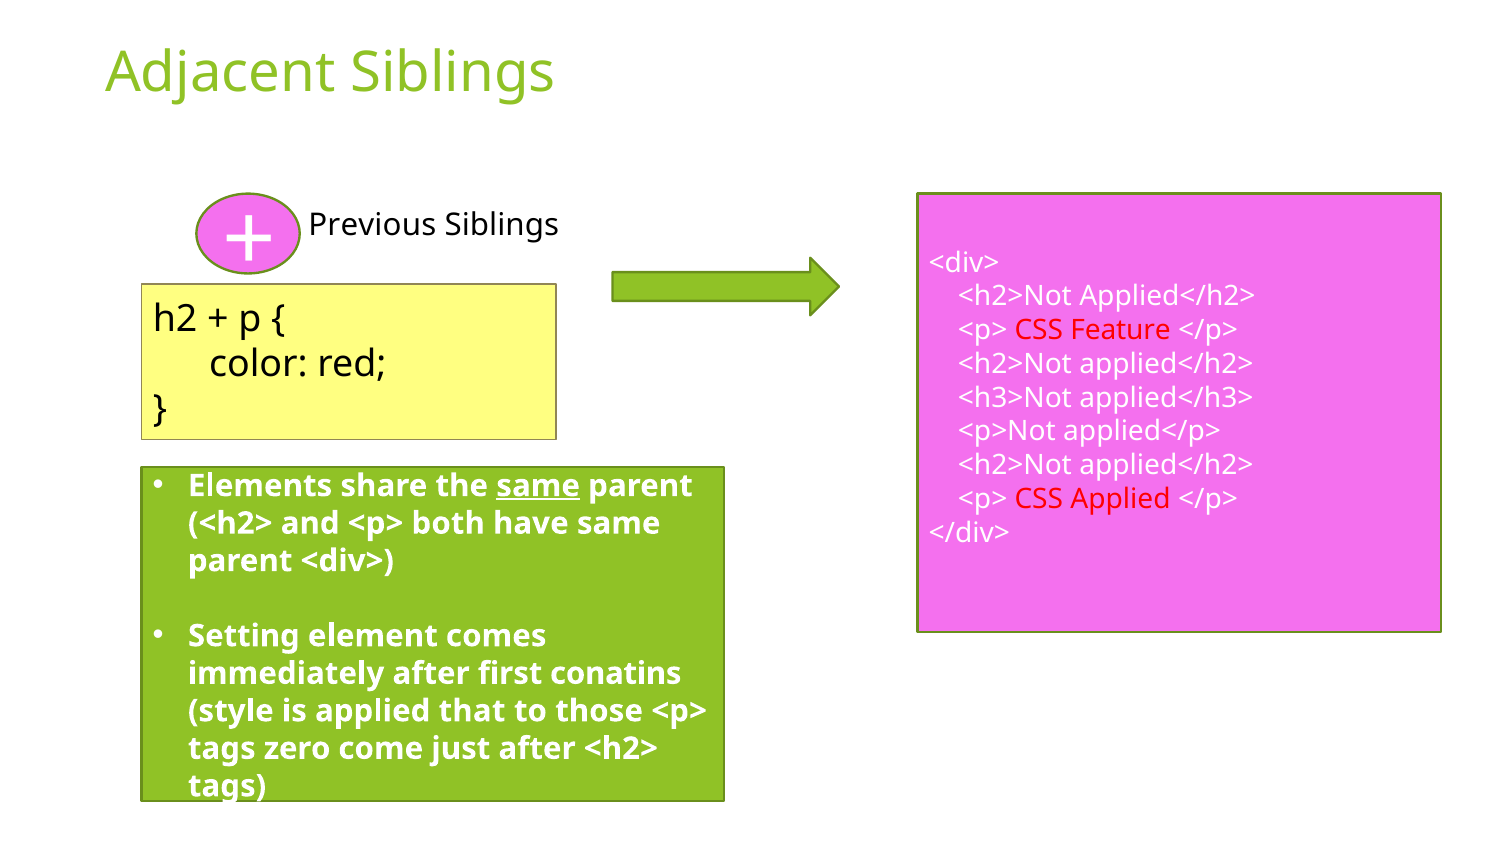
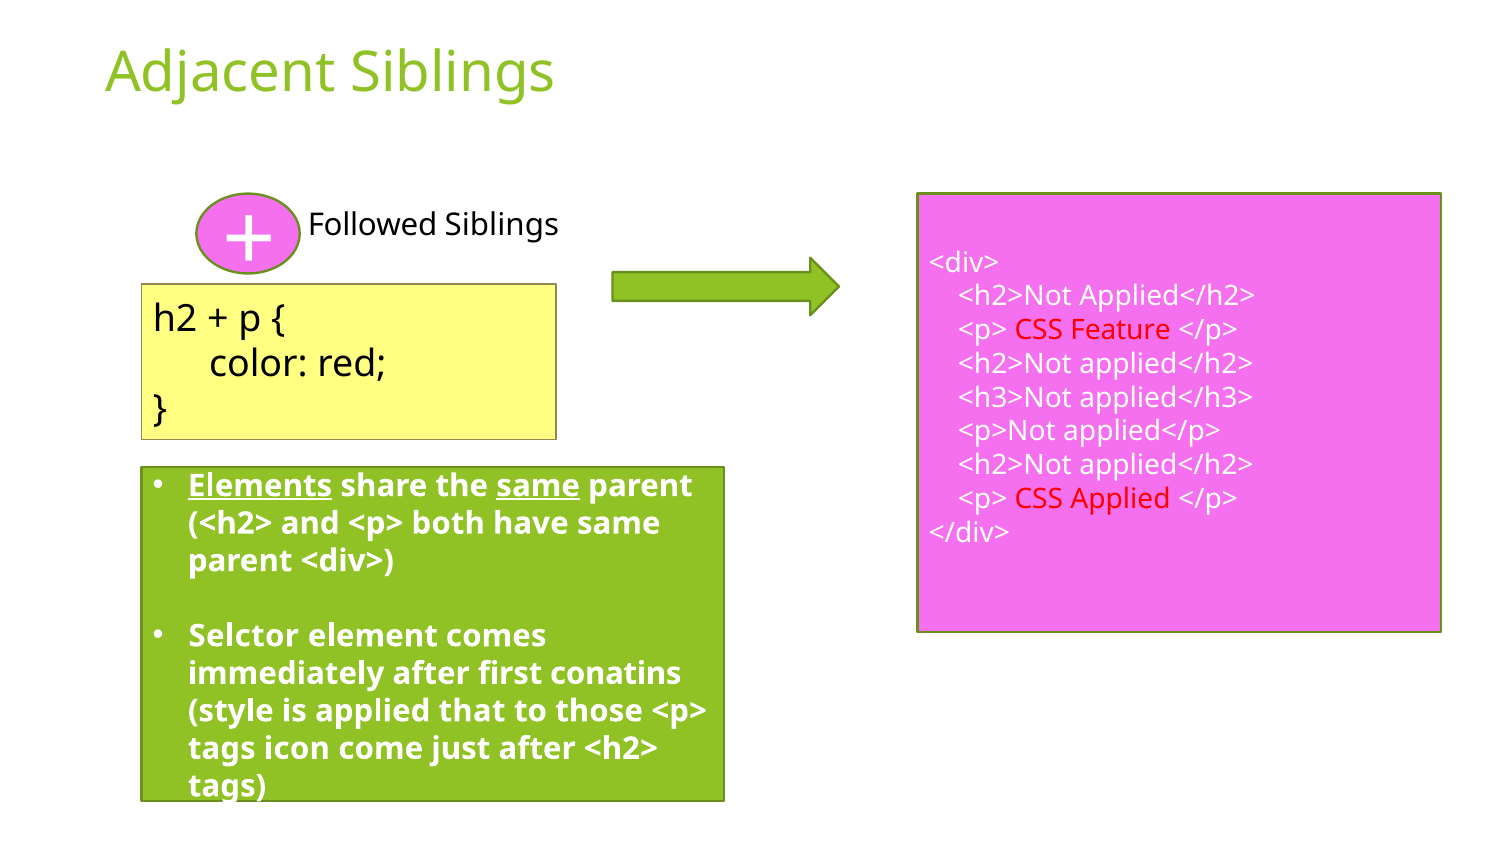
Previous: Previous -> Followed
Elements underline: none -> present
Setting: Setting -> Selctor
zero: zero -> icon
